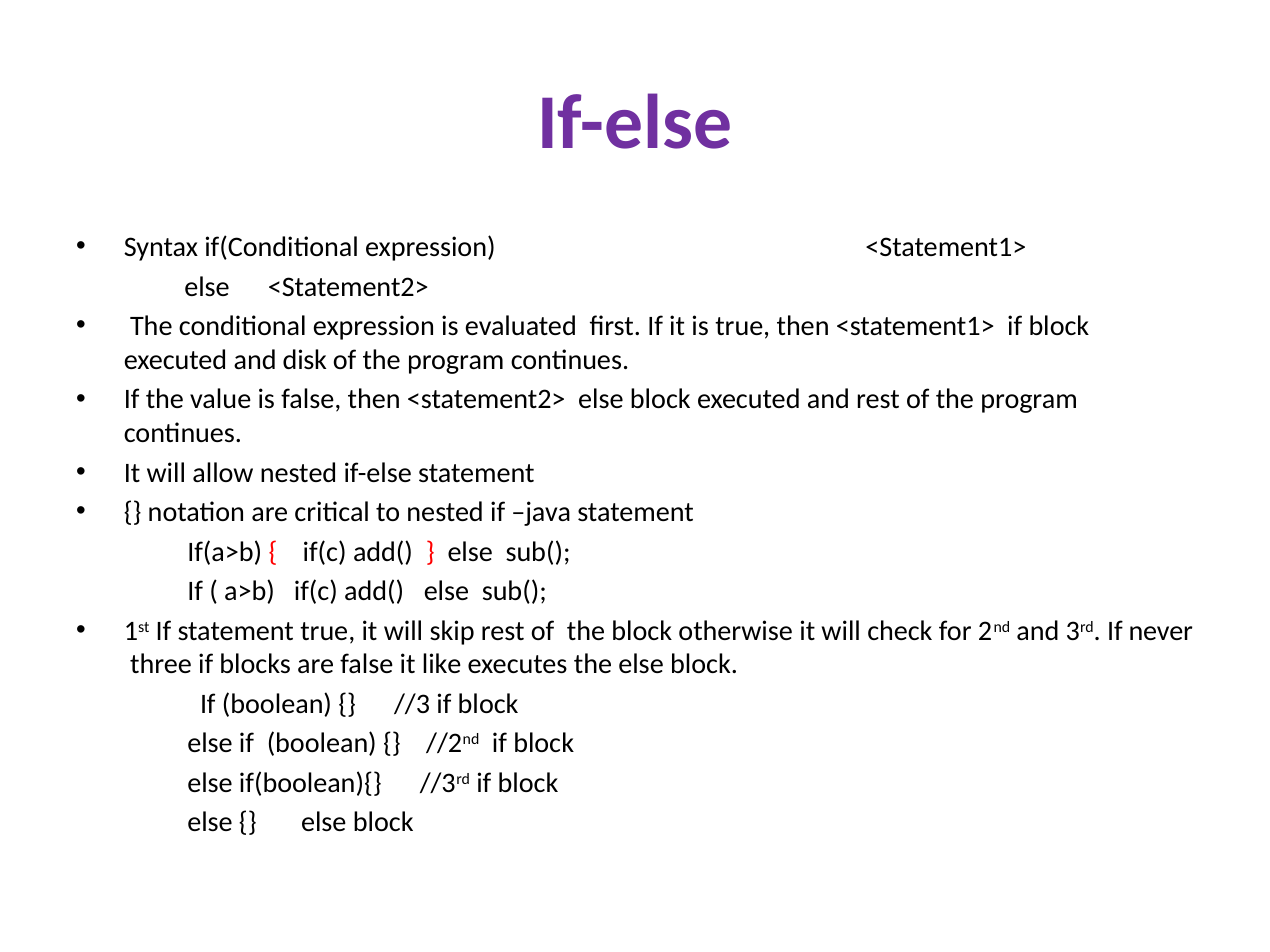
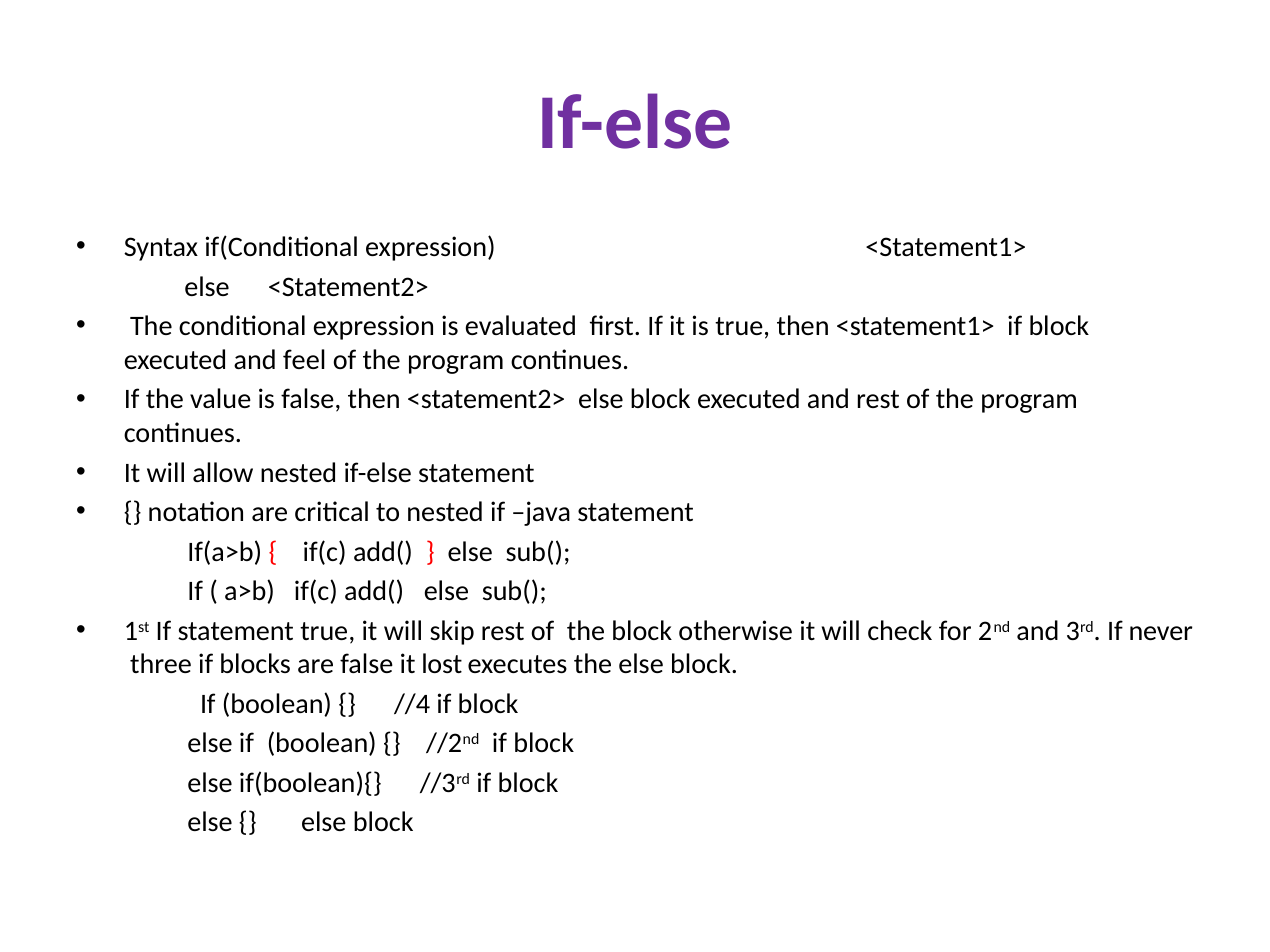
disk: disk -> feel
like: like -> lost
//3: //3 -> //4
